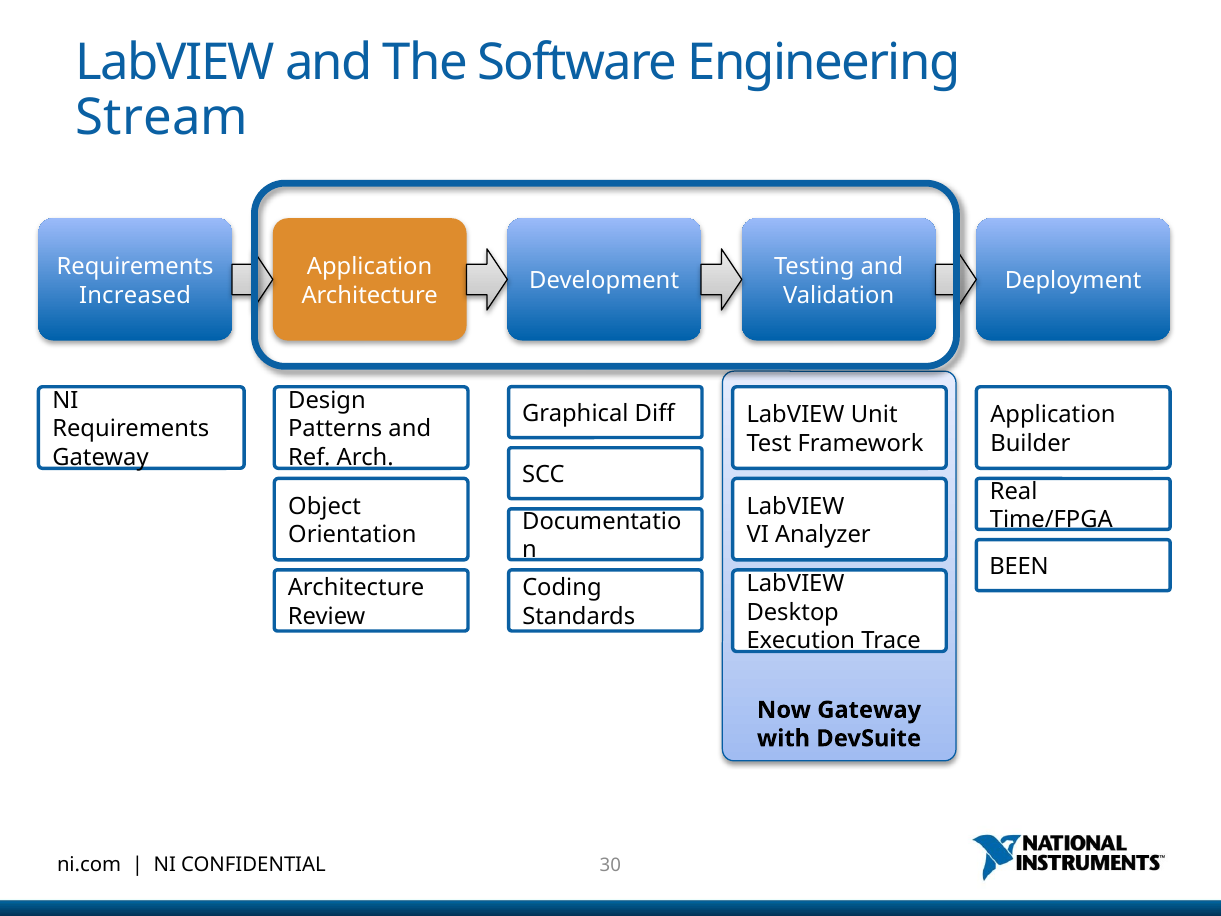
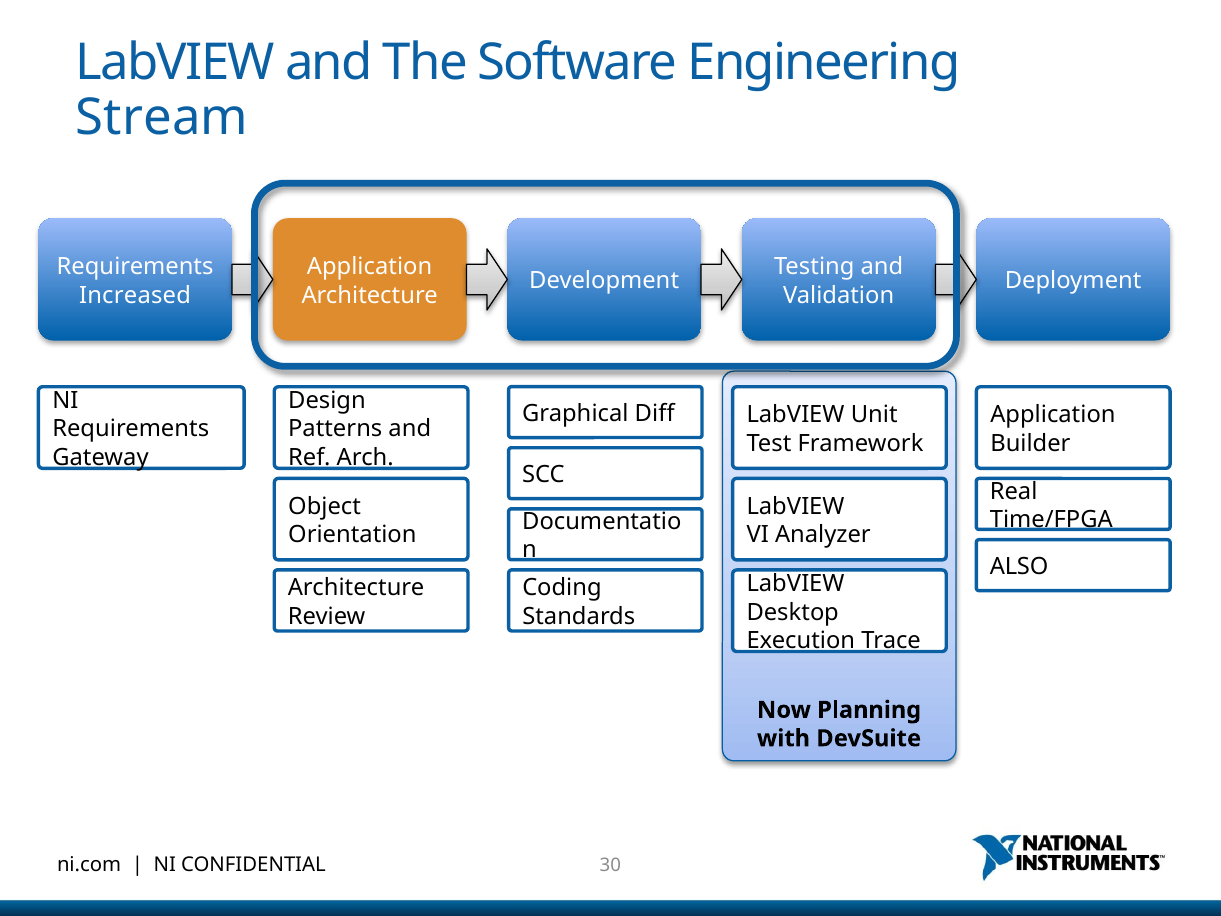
BEEN: BEEN -> ALSO
Now Gateway: Gateway -> Planning
